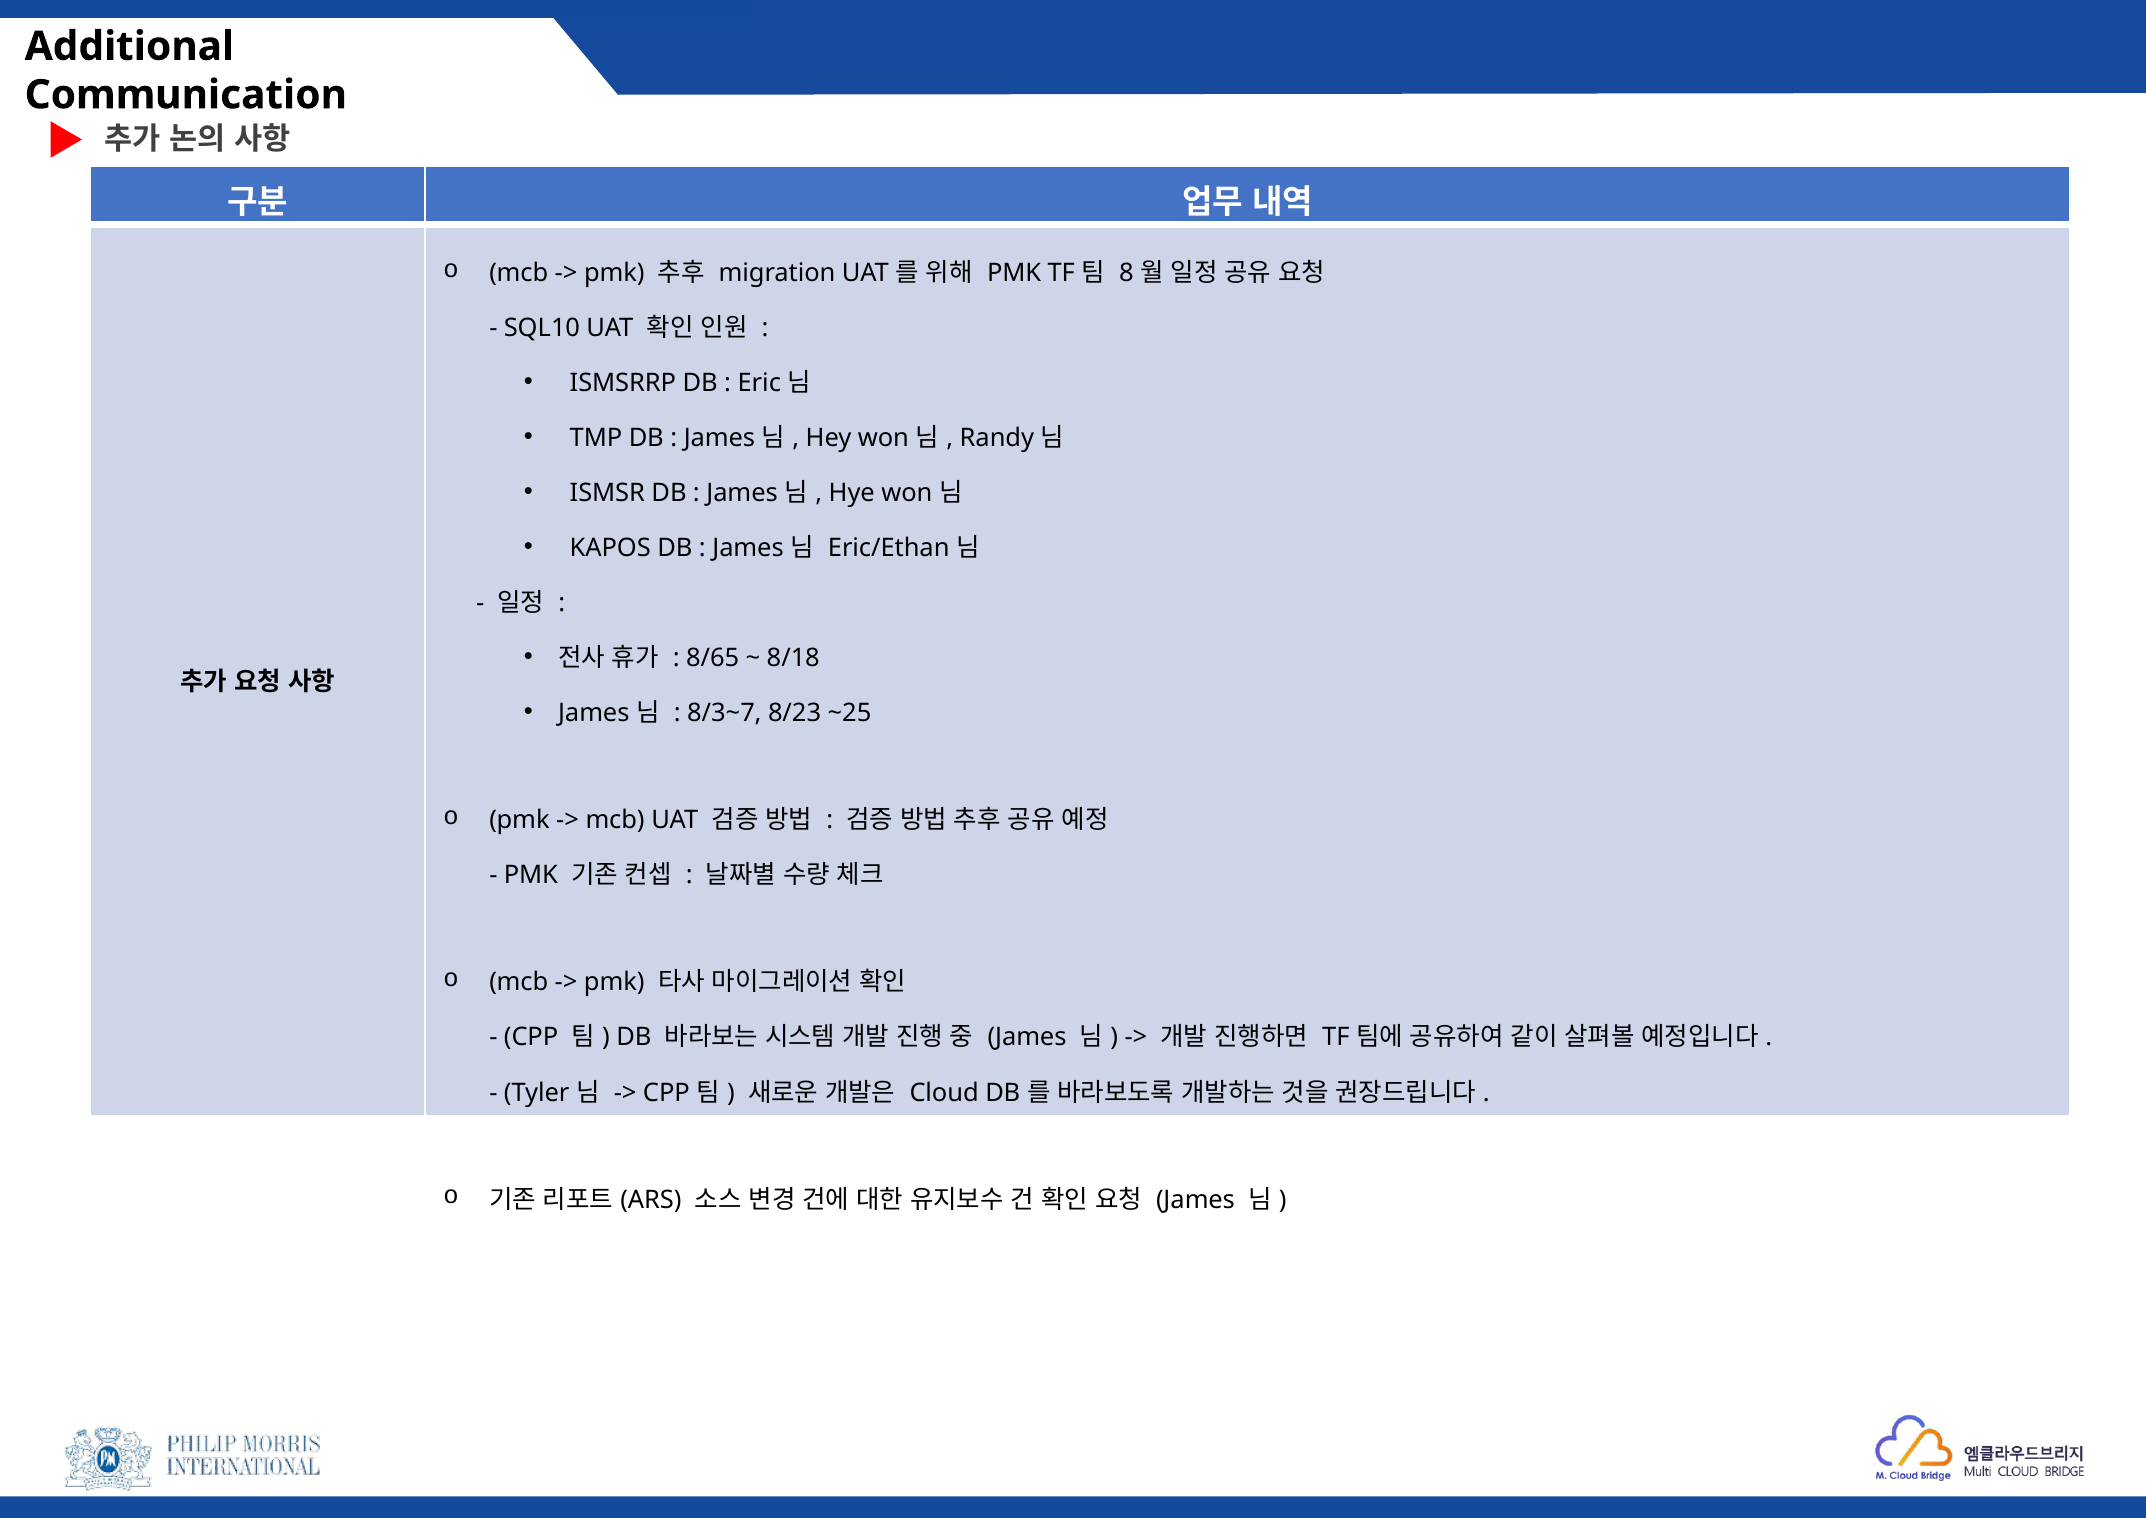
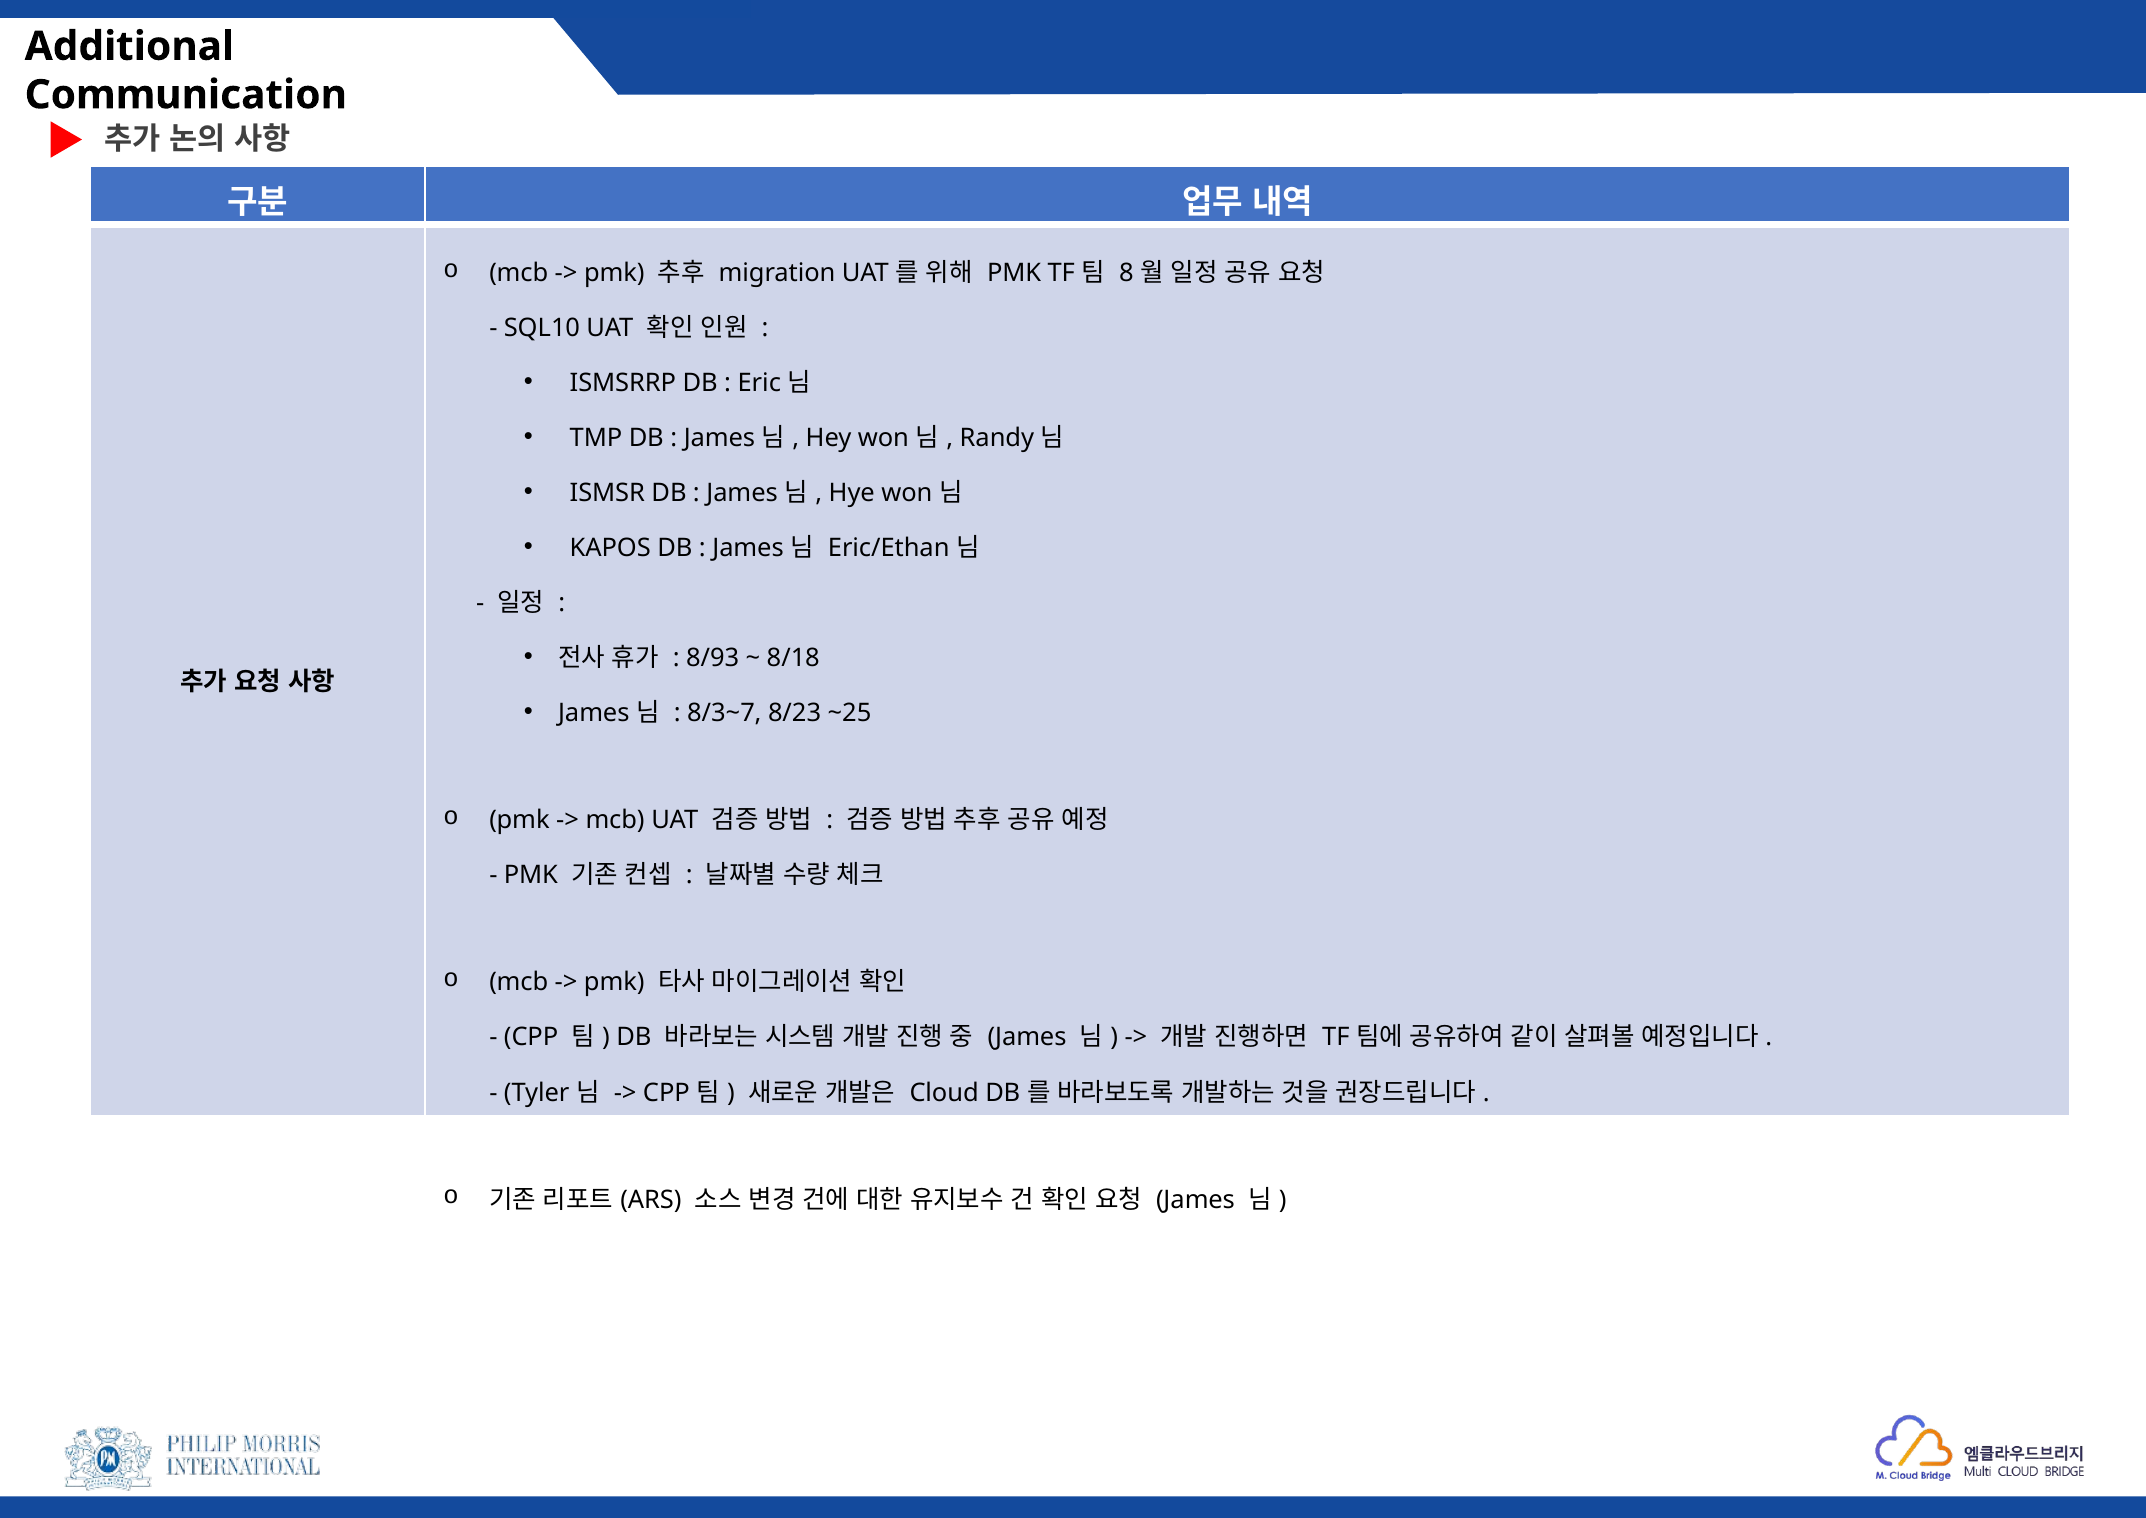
8/65: 8/65 -> 8/93
